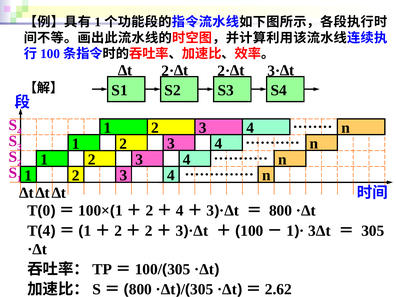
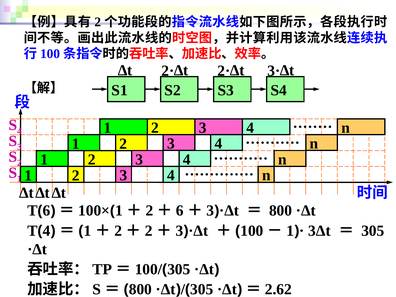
1 at (98, 22): 1 -> 2
0 at (46, 211): 0 -> 6
4 at (180, 211): 4 -> 6
